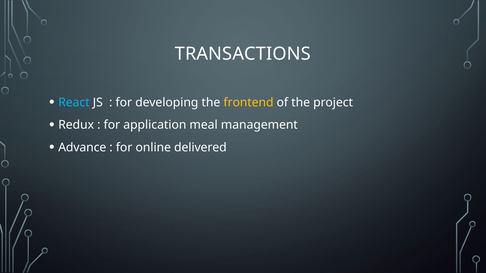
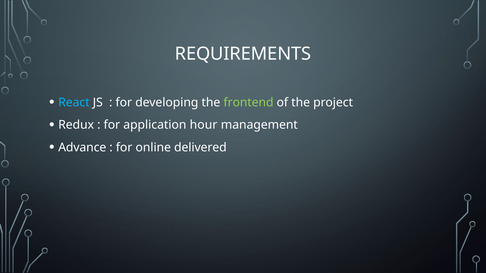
TRANSACTIONS: TRANSACTIONS -> REQUIREMENTS
frontend colour: yellow -> light green
meal: meal -> hour
